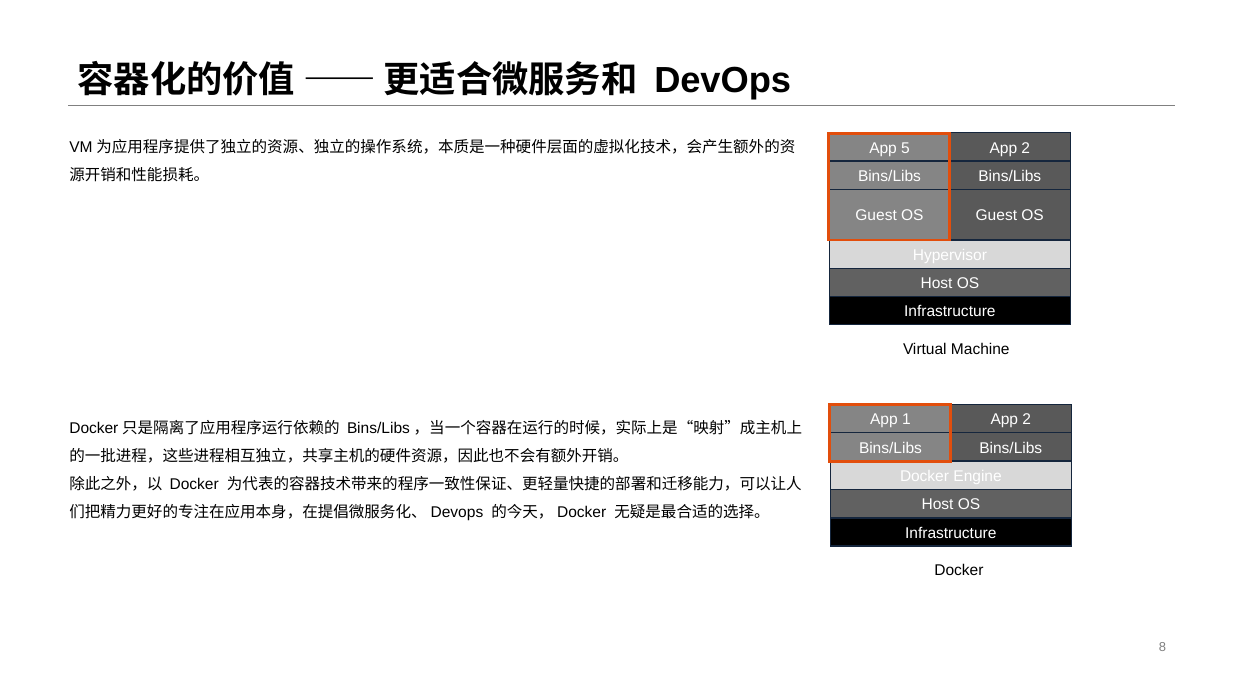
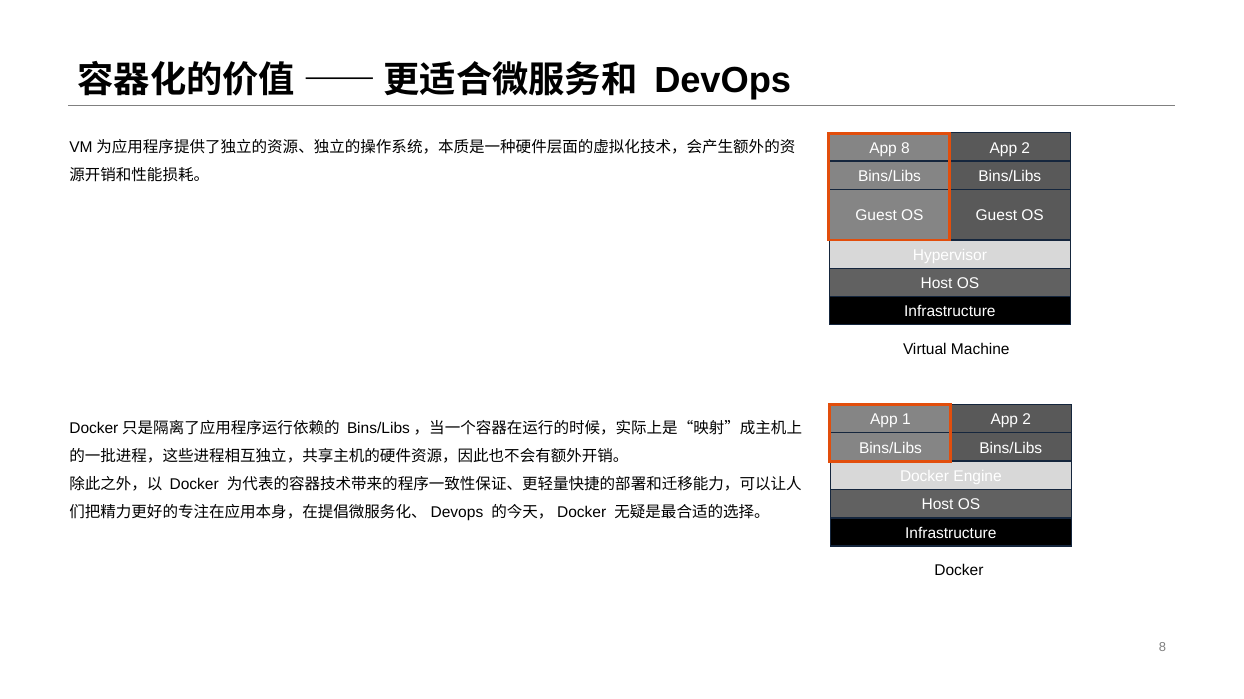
App 5: 5 -> 8
